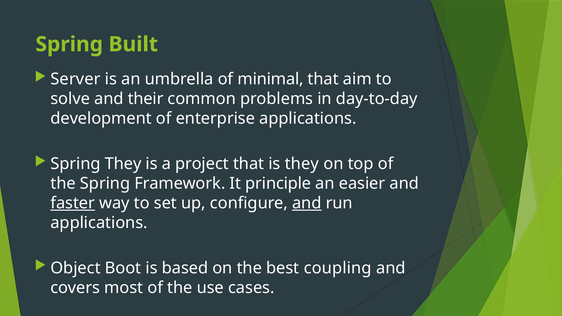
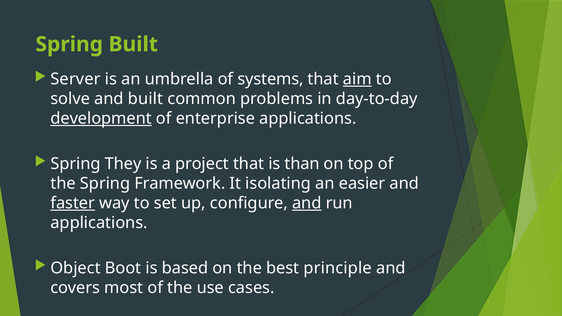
minimal: minimal -> systems
aim underline: none -> present
and their: their -> built
development underline: none -> present
is they: they -> than
principle: principle -> isolating
coupling: coupling -> principle
